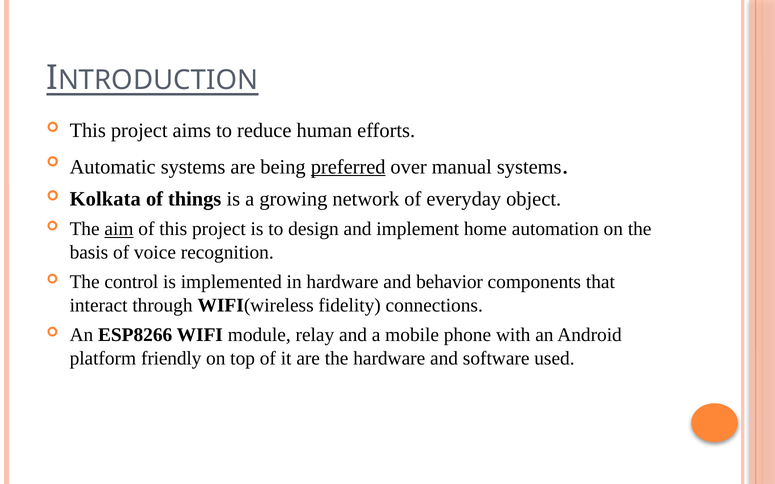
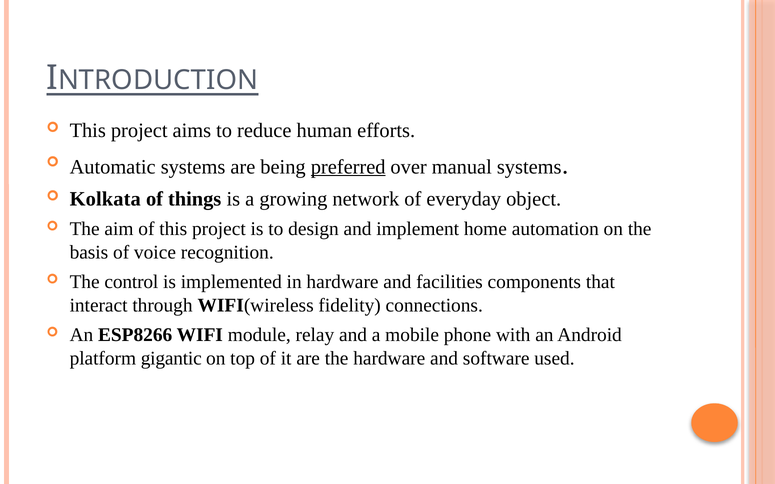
aim underline: present -> none
behavior: behavior -> facilities
friendly: friendly -> gigantic
